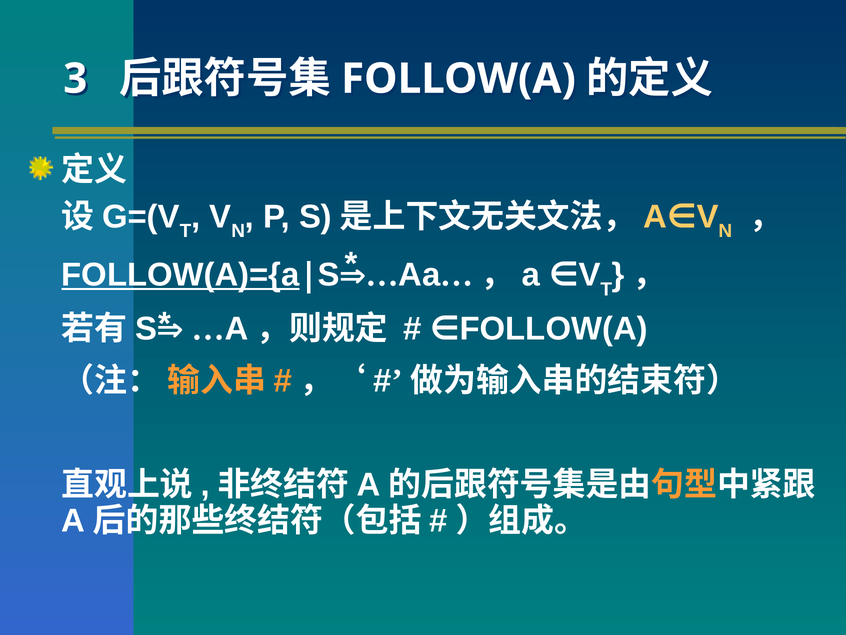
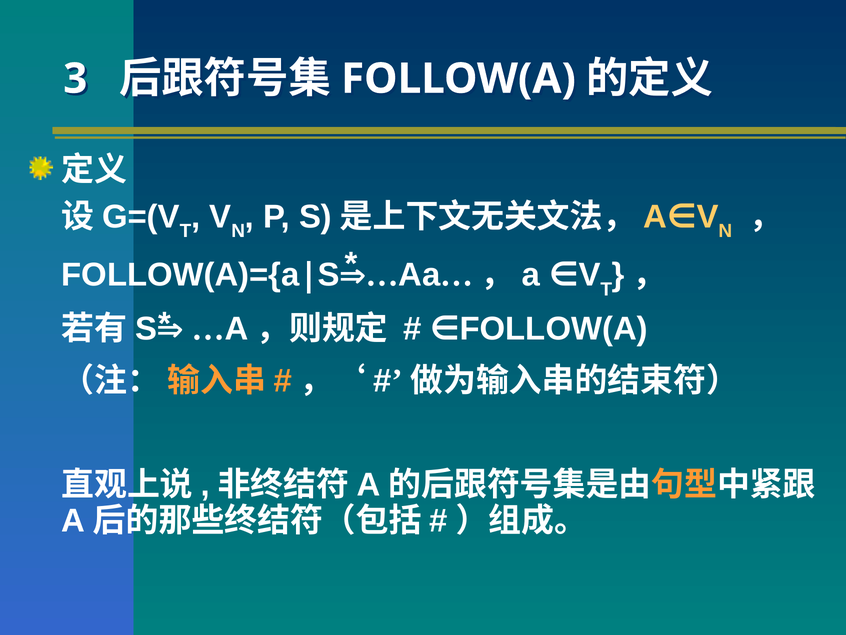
FOLLOW(A)={a underline: present -> none
